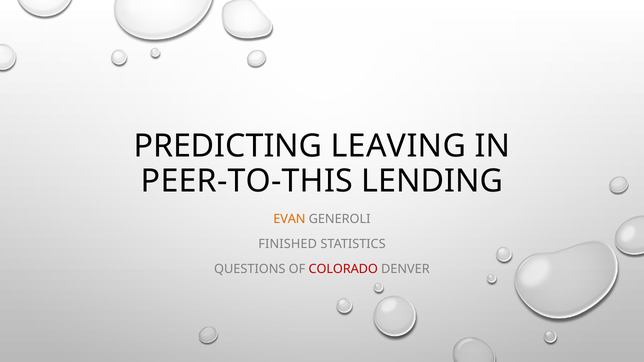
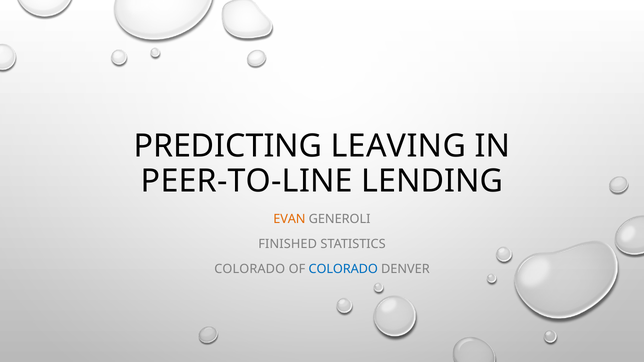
PEER-TO-THIS: PEER-TO-THIS -> PEER-TO-LINE
QUESTIONS at (250, 269): QUESTIONS -> COLORADO
COLORADO at (343, 269) colour: red -> blue
